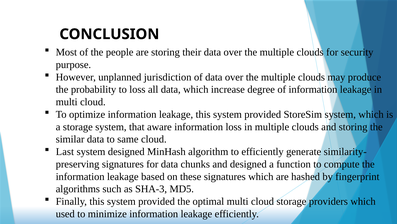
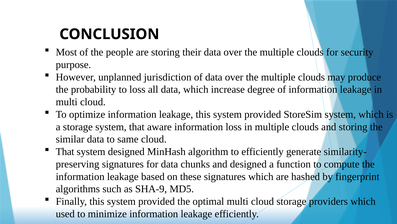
Last at (65, 151): Last -> That
SHA-3: SHA-3 -> SHA-9
